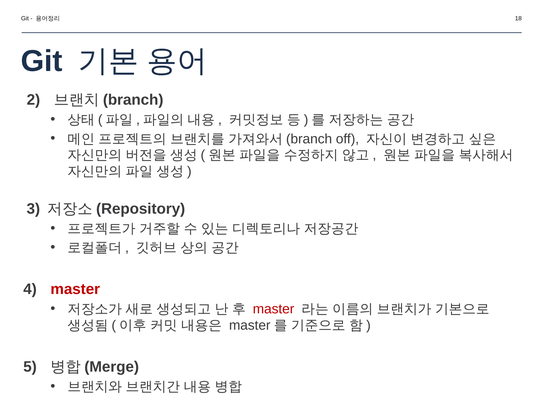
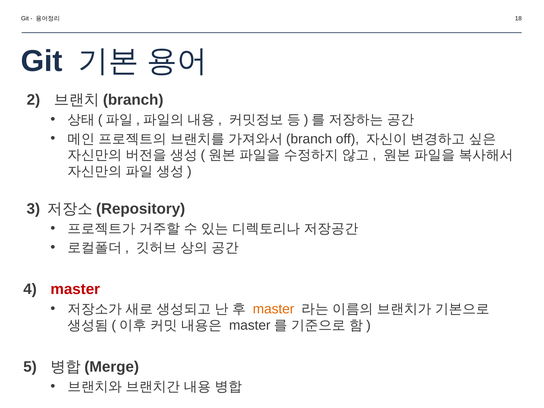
master at (274, 309) colour: red -> orange
